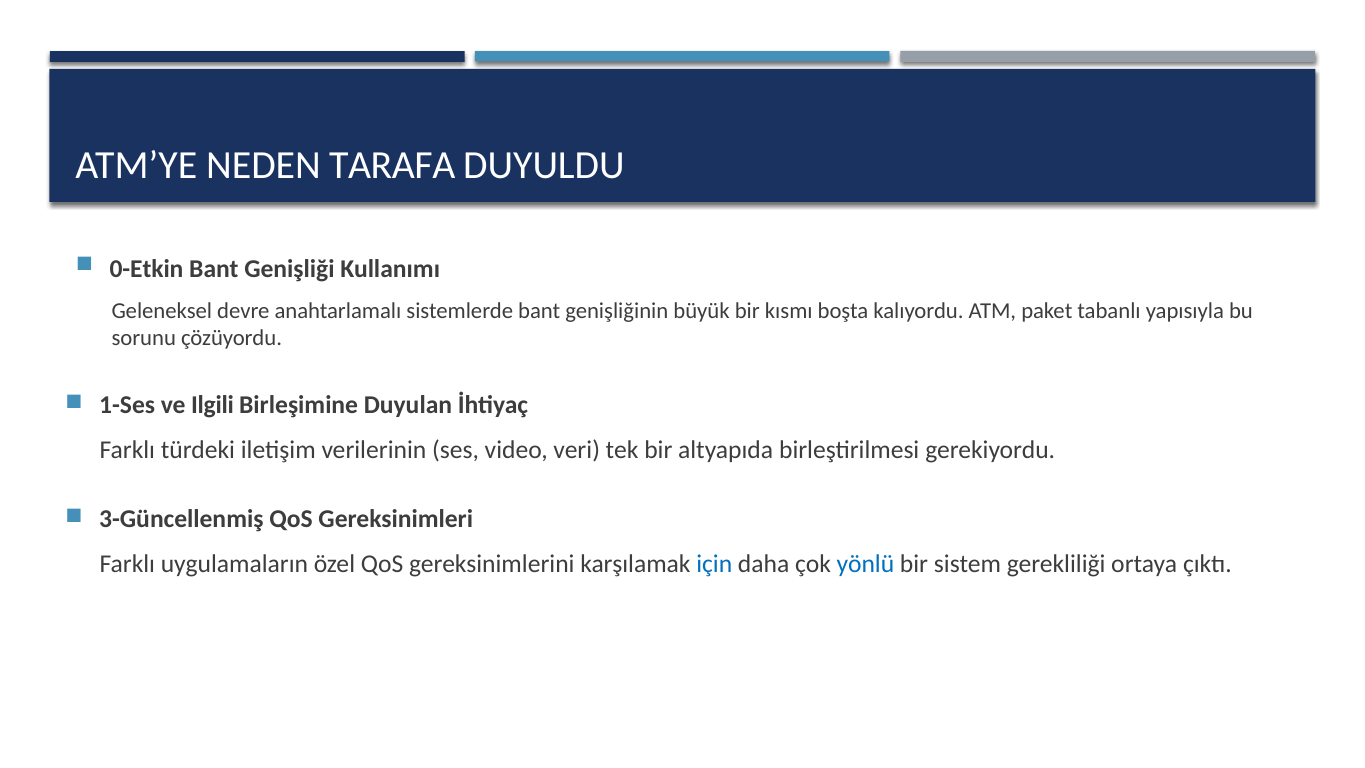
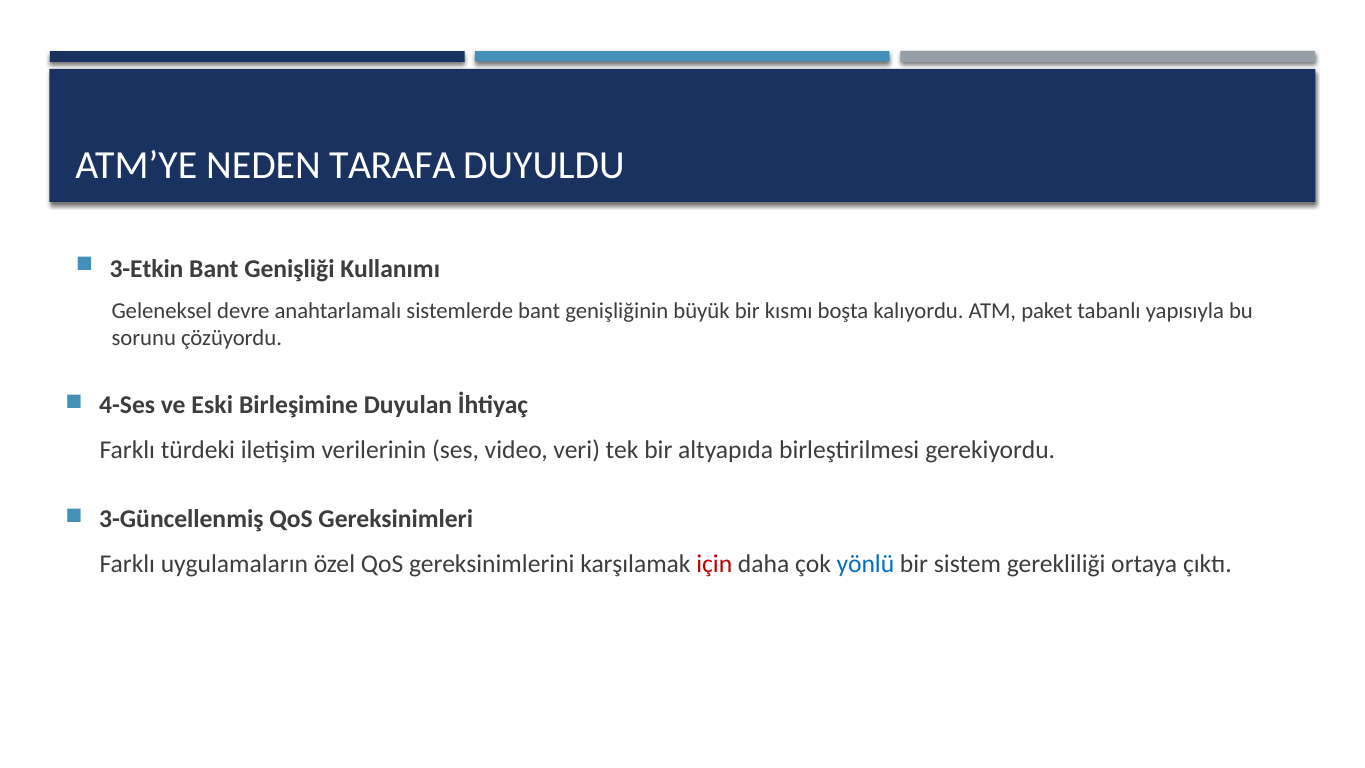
0-Etkin: 0-Etkin -> 3-Etkin
1-Ses: 1-Ses -> 4-Ses
Ilgili: Ilgili -> Eski
için colour: blue -> red
